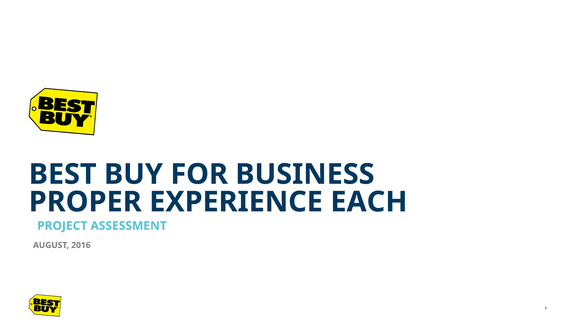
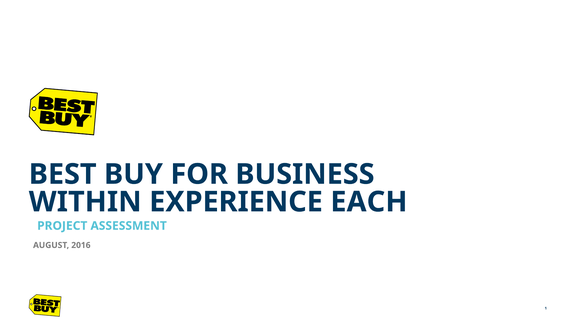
PROPER: PROPER -> WITHIN
